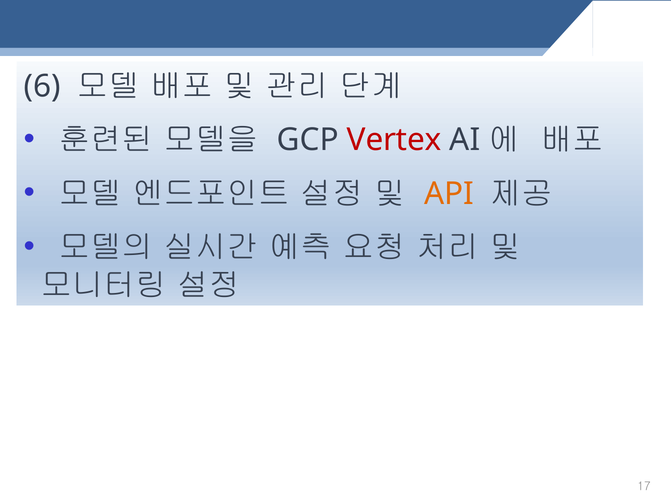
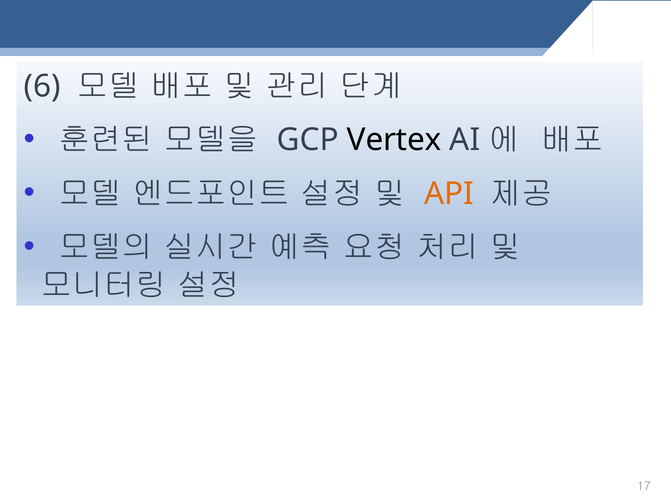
Vertex colour: red -> black
